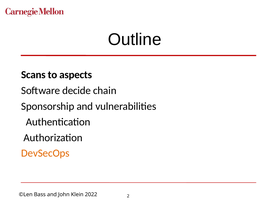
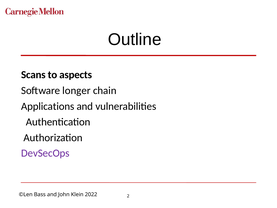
decide: decide -> longer
Sponsorship: Sponsorship -> Applications
DevSecOps colour: orange -> purple
